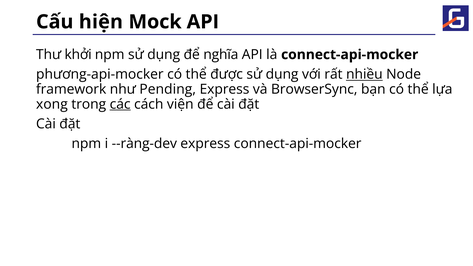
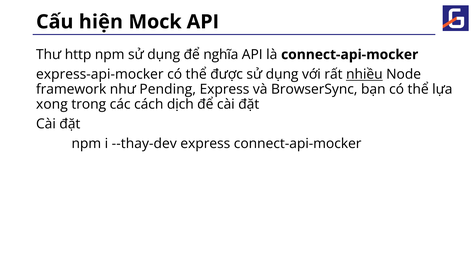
khởi: khởi -> http
phương-api-mocker: phương-api-mocker -> express-api-mocker
các underline: present -> none
viện: viện -> dịch
--ràng-dev: --ràng-dev -> --thay-dev
